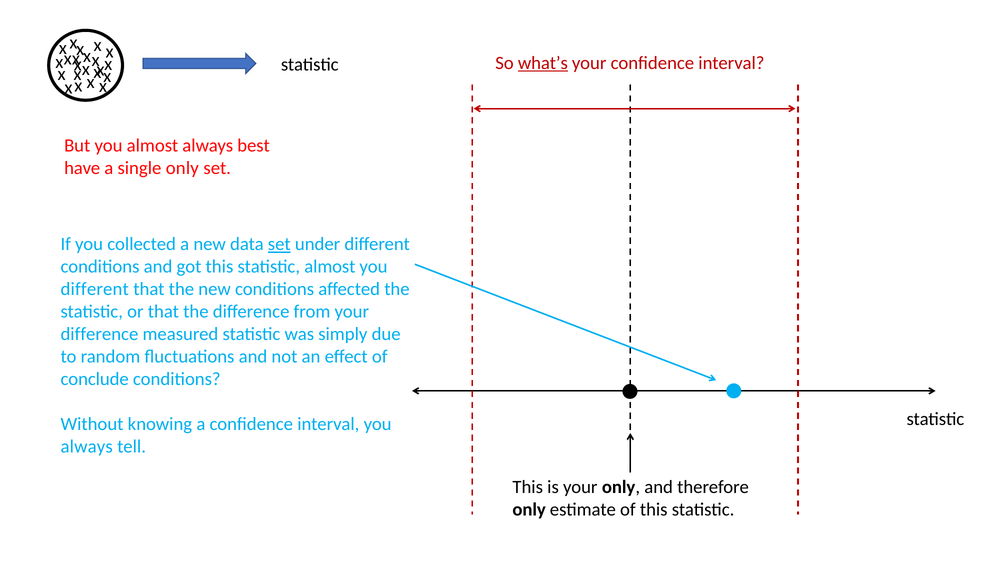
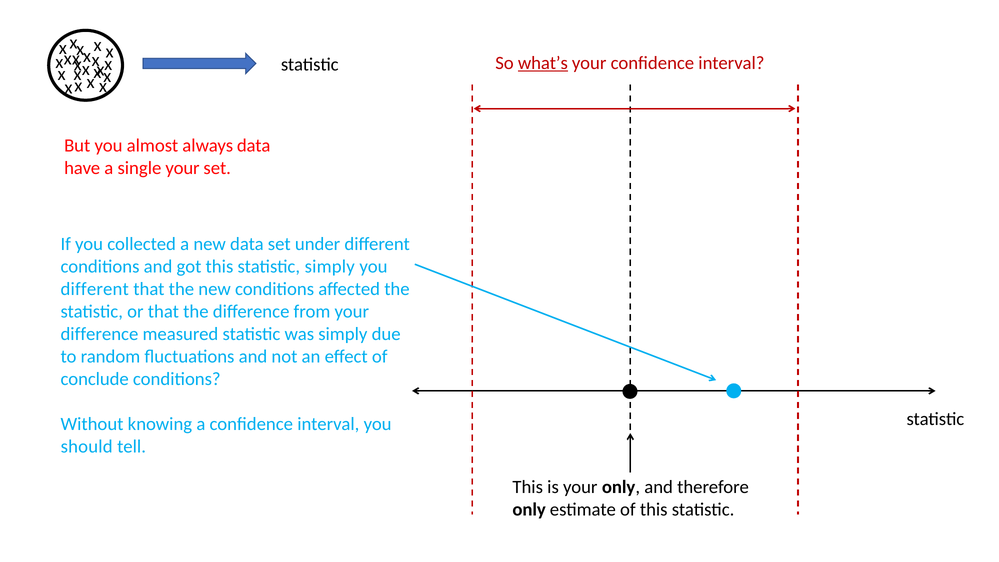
always best: best -> data
single only: only -> your
set at (279, 244) underline: present -> none
statistic almost: almost -> simply
always at (87, 446): always -> should
